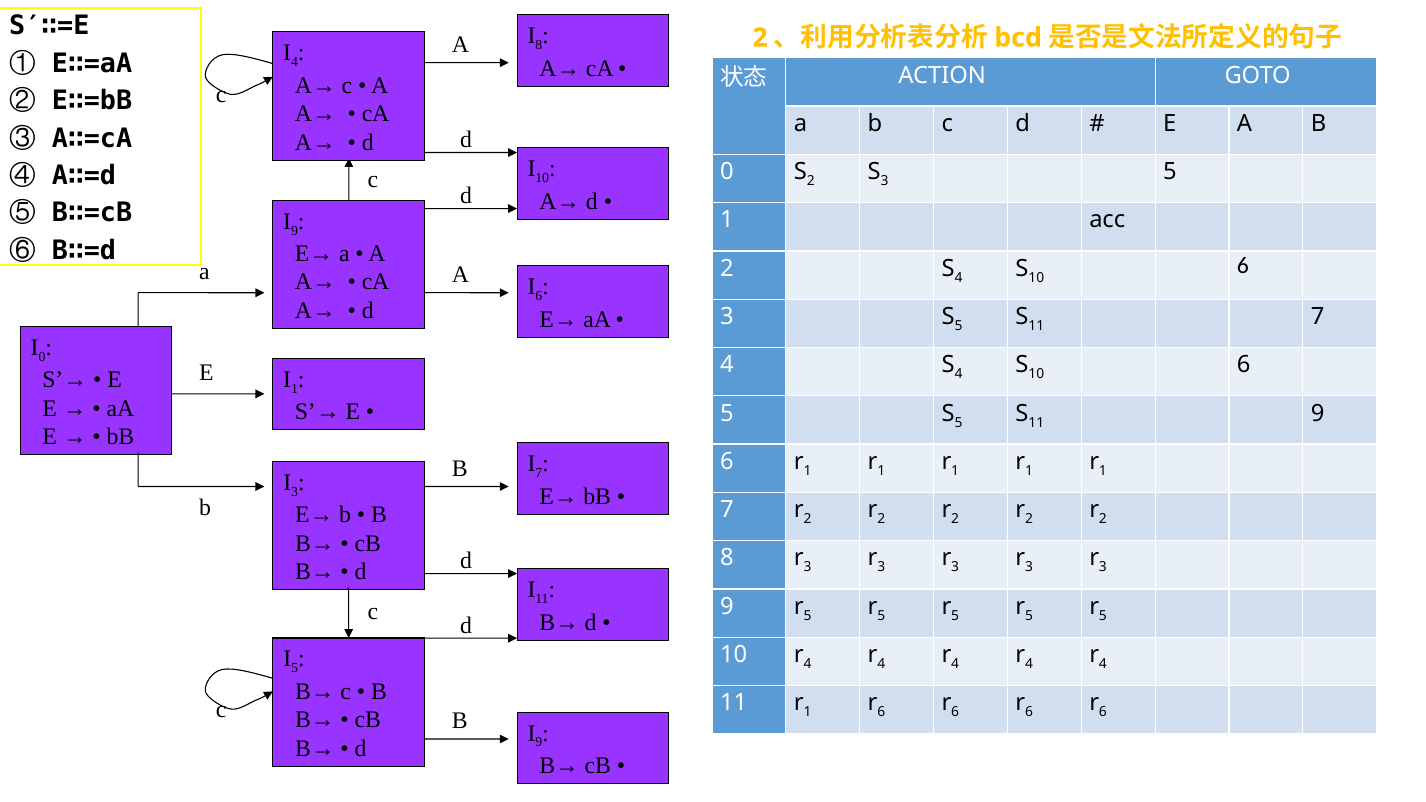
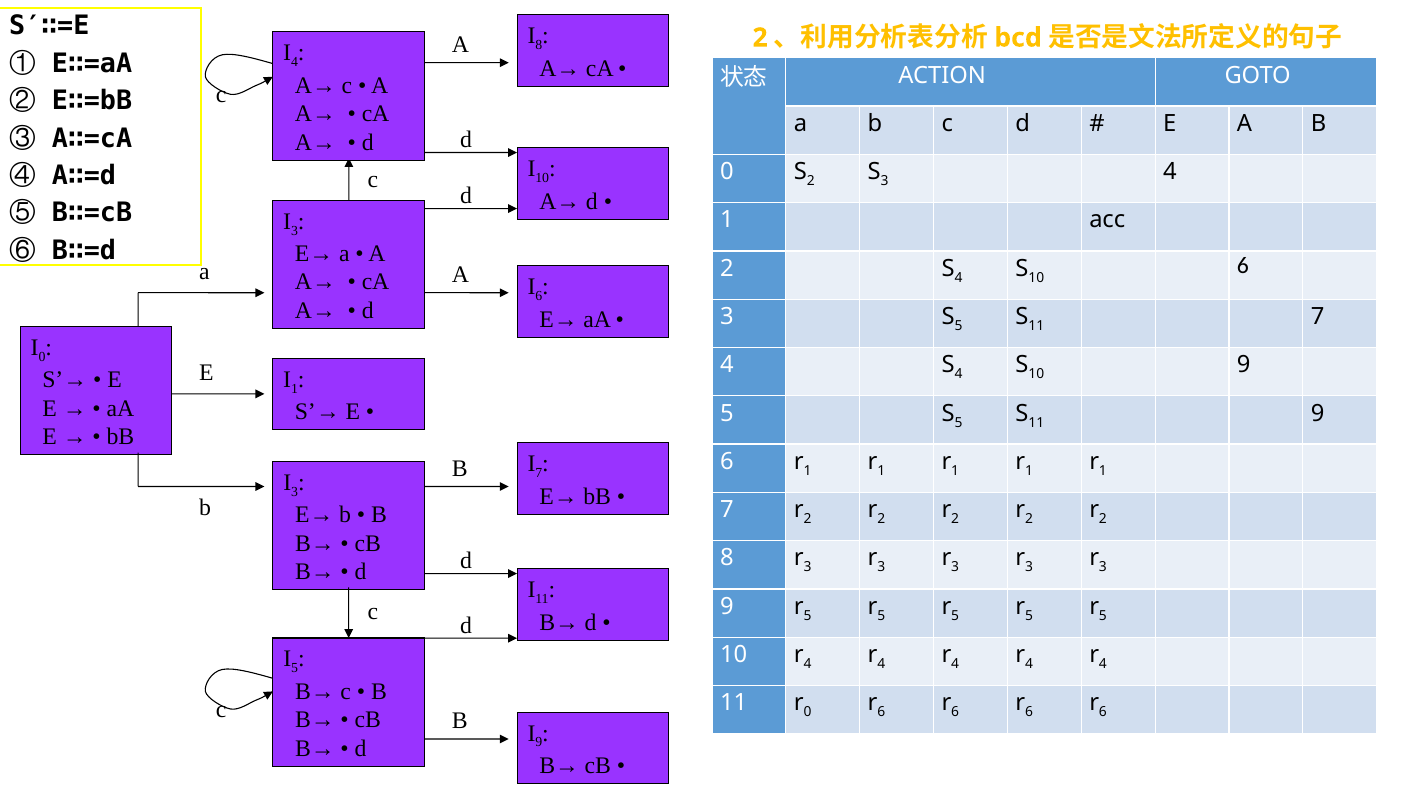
3 5: 5 -> 4
9 at (295, 230): 9 -> 3
6 at (1244, 365): 6 -> 9
1 at (807, 712): 1 -> 0
